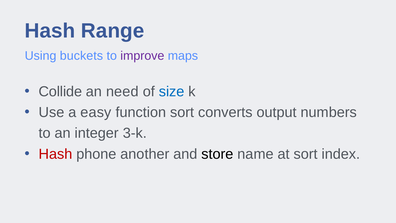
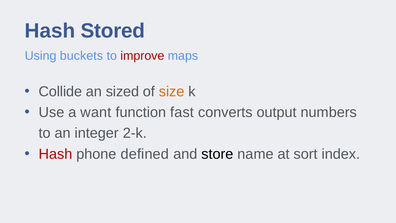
Range: Range -> Stored
improve colour: purple -> red
need: need -> sized
size colour: blue -> orange
easy: easy -> want
function sort: sort -> fast
3-k: 3-k -> 2-k
another: another -> defined
